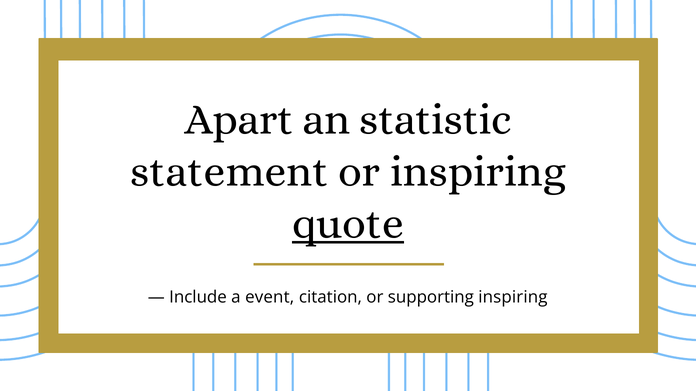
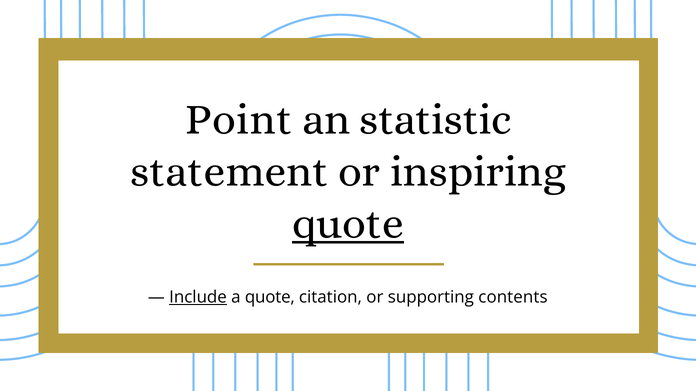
Apart: Apart -> Point
Include underline: none -> present
a event: event -> quote
supporting inspiring: inspiring -> contents
